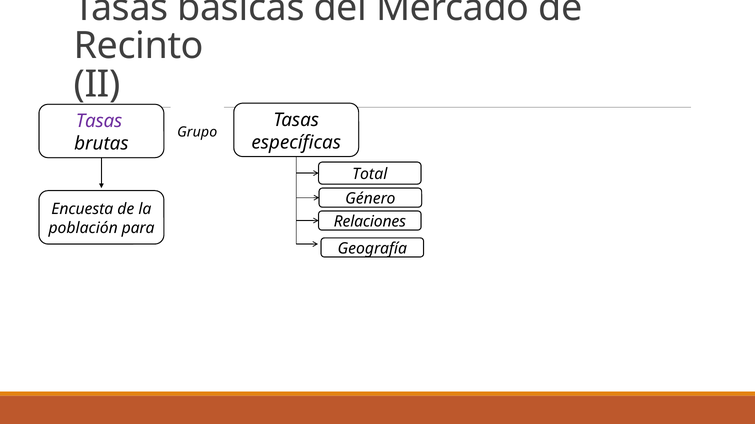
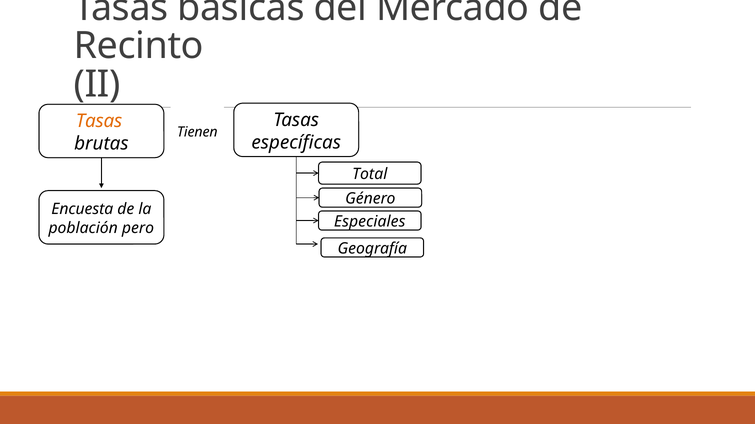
Tasas at (99, 121) colour: purple -> orange
Grupo: Grupo -> Tienen
Relaciones: Relaciones -> Especiales
para: para -> pero
